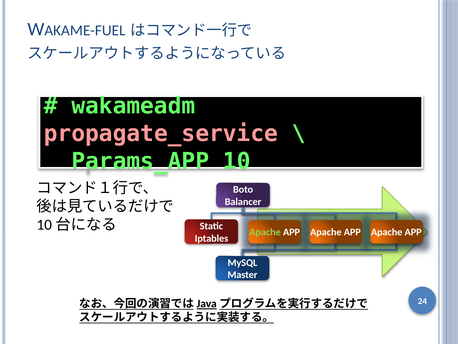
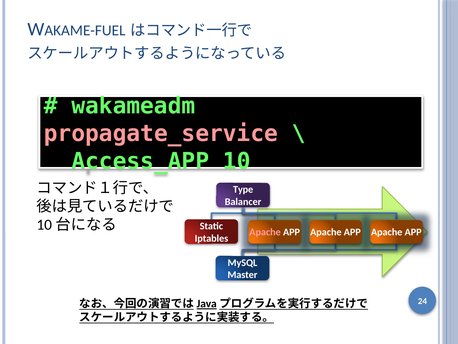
Params_APP: Params_APP -> Access_APP
Boto: Boto -> Type
Apache at (265, 232) colour: light green -> pink
